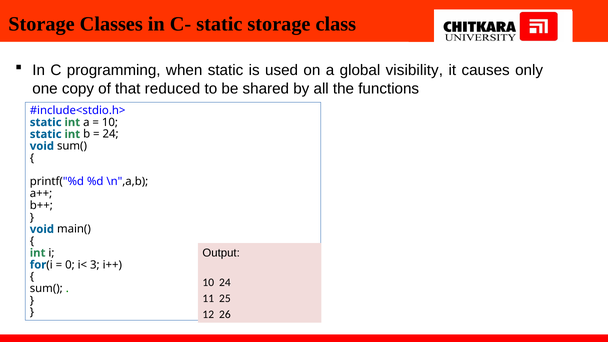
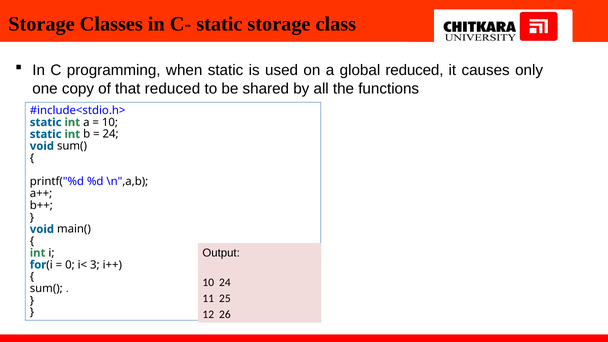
global visibility: visibility -> reduced
